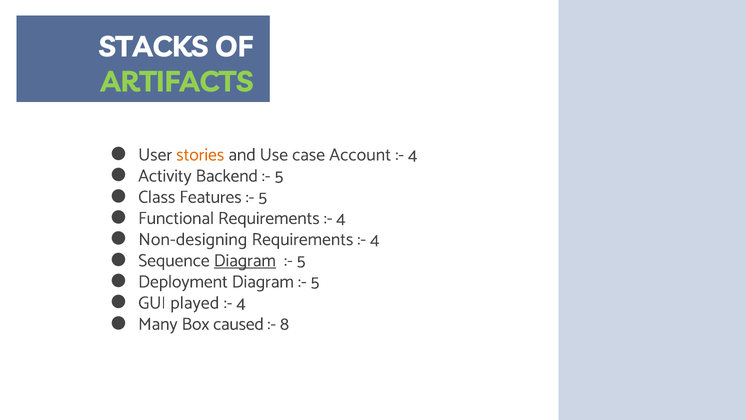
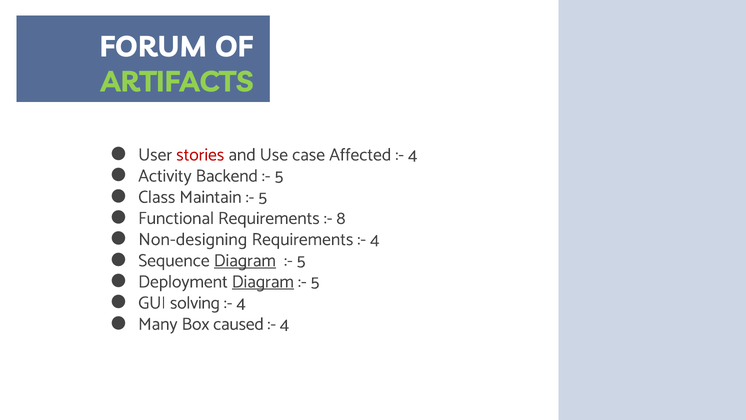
STACKS: STACKS -> FORUM
stories colour: orange -> red
Account: Account -> Affected
Features: Features -> Maintain
4 at (341, 218): 4 -> 8
Diagram at (263, 281) underline: none -> present
played: played -> solving
8 at (285, 324): 8 -> 4
